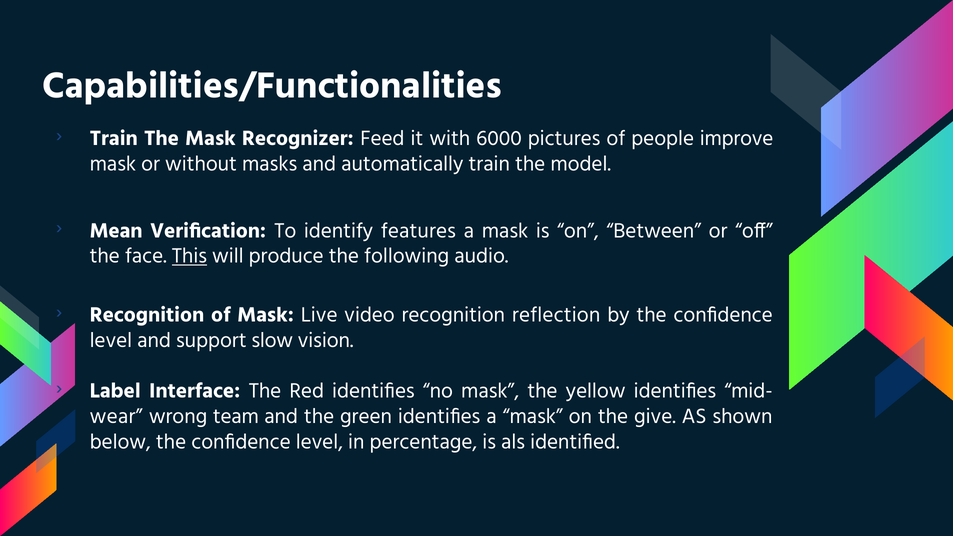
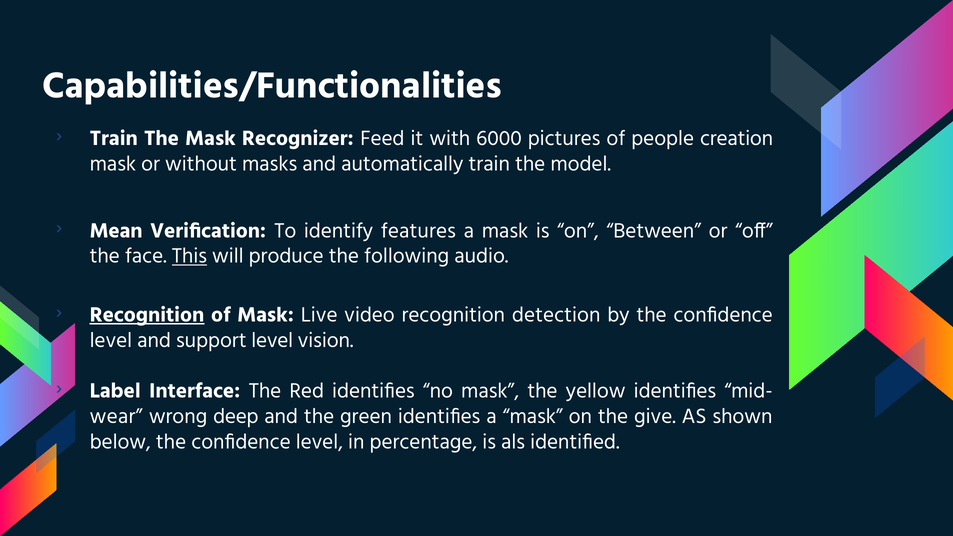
improve: improve -> creation
Recognition at (147, 315) underline: none -> present
reflection: reflection -> detection
support slow: slow -> level
team: team -> deep
